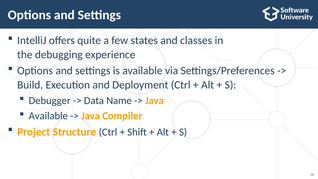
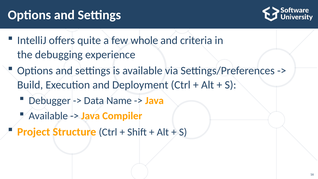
states: states -> whole
classes: classes -> criteria
